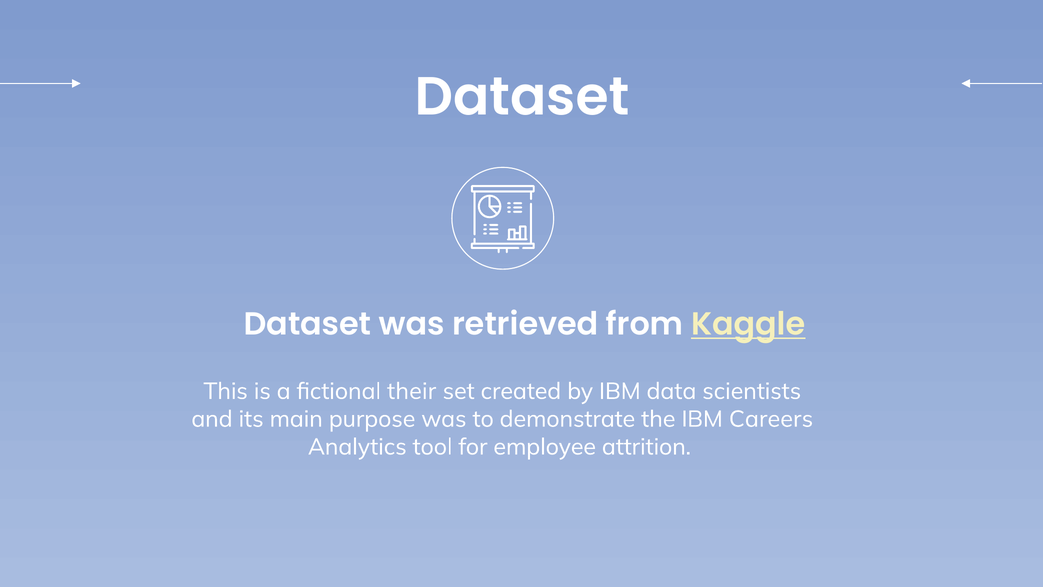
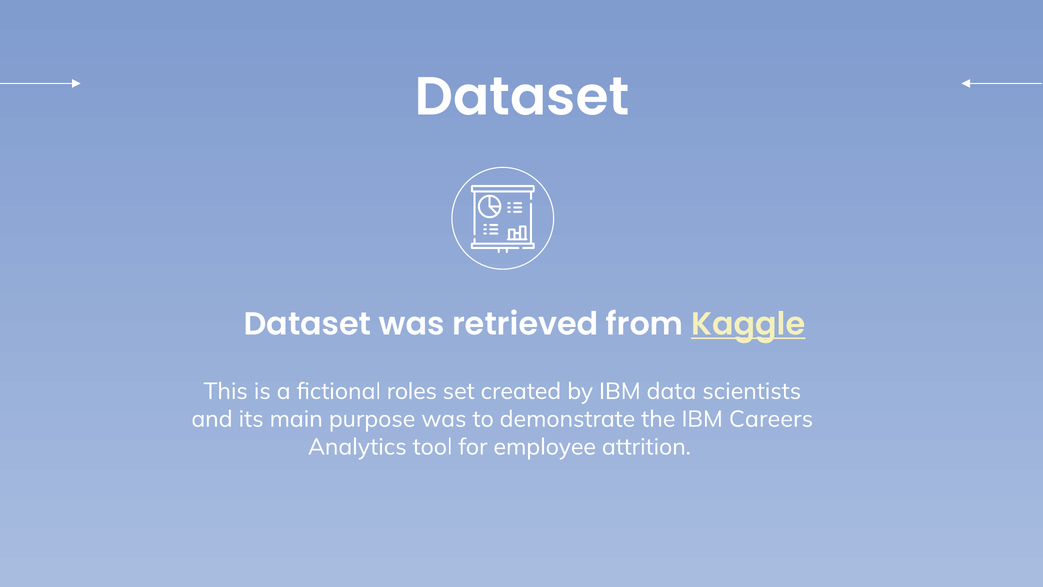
their: their -> roles
